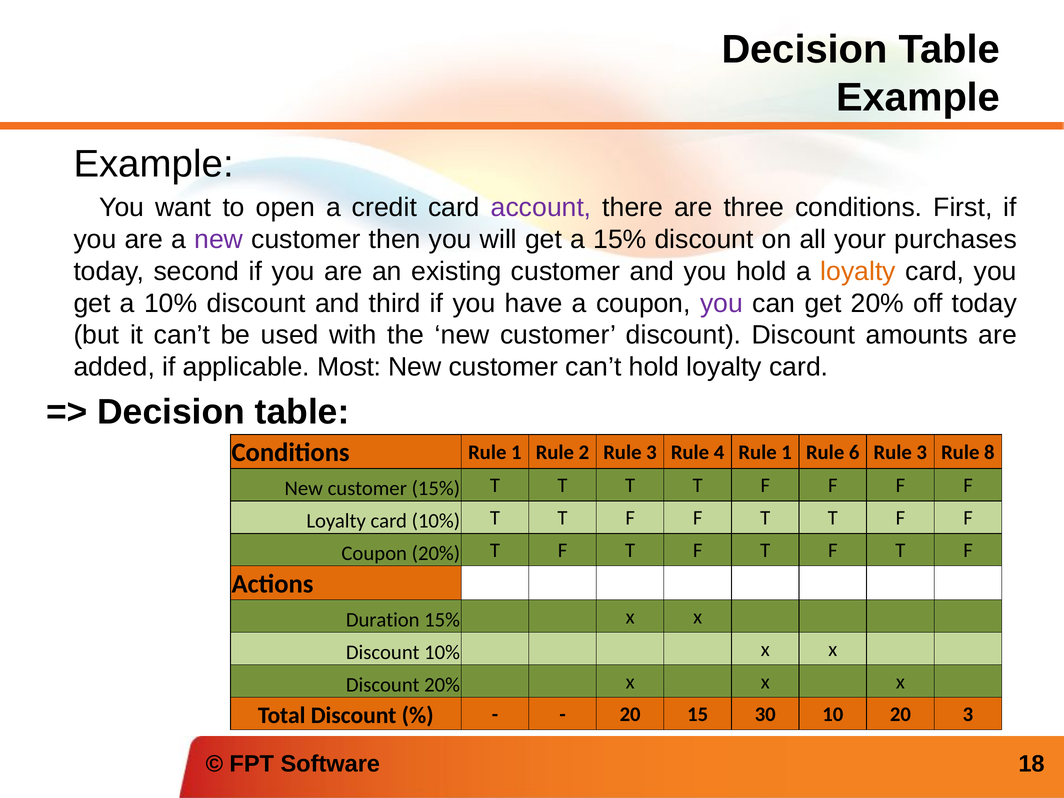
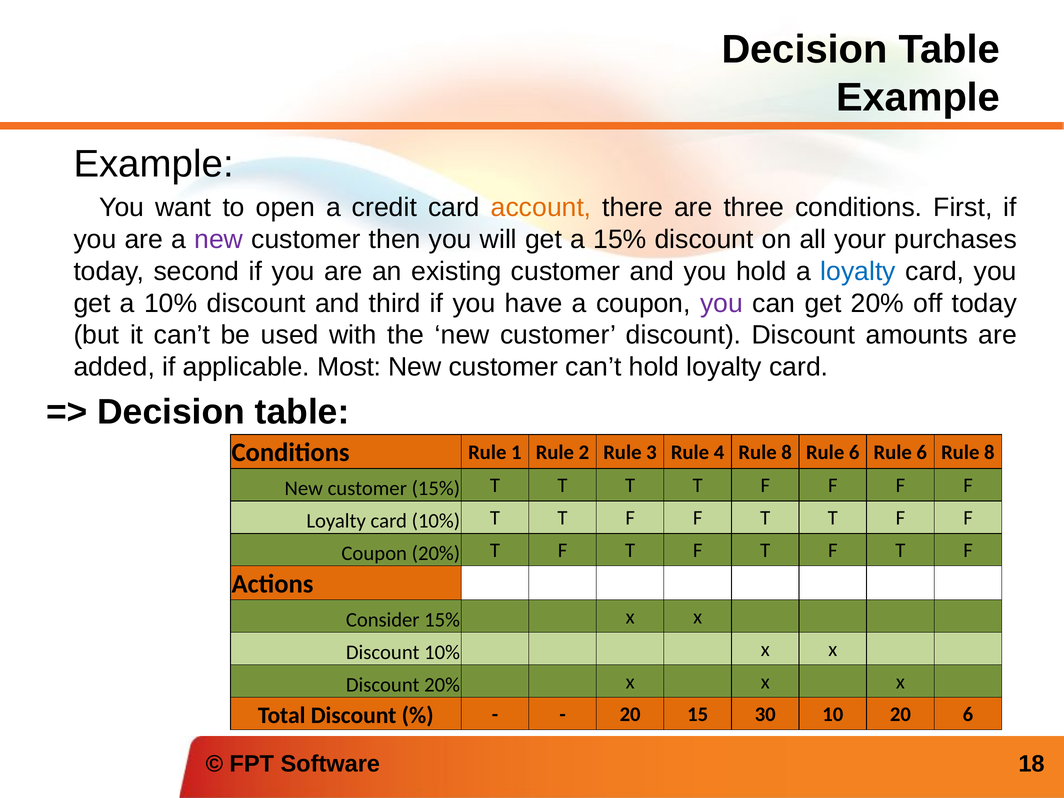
account colour: purple -> orange
loyalty at (858, 271) colour: orange -> blue
4 Rule 1: 1 -> 8
6 Rule 3: 3 -> 6
Duration: Duration -> Consider
20 3: 3 -> 6
